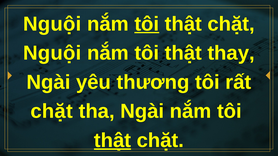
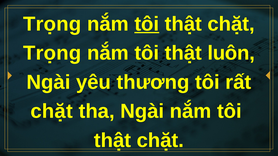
Nguội at (52, 24): Nguội -> Trọng
Nguội at (52, 53): Nguội -> Trọng
thay: thay -> luôn
thật at (113, 141) underline: present -> none
